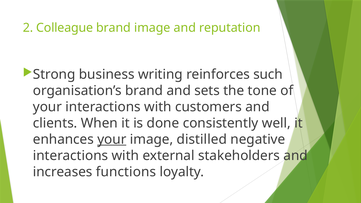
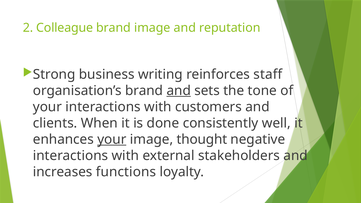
such: such -> staff
and at (179, 91) underline: none -> present
distilled: distilled -> thought
